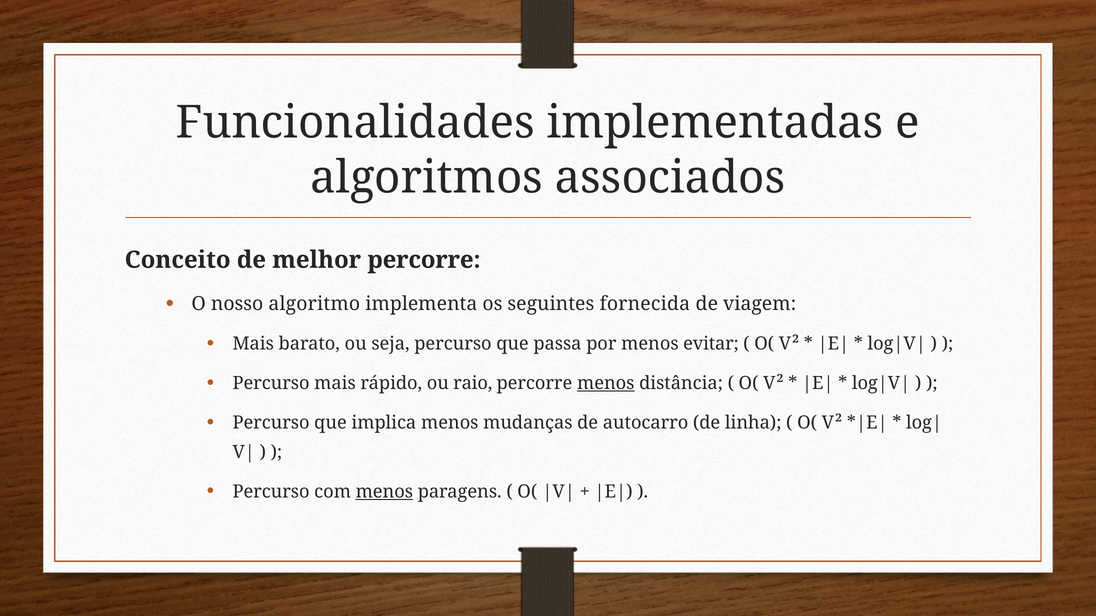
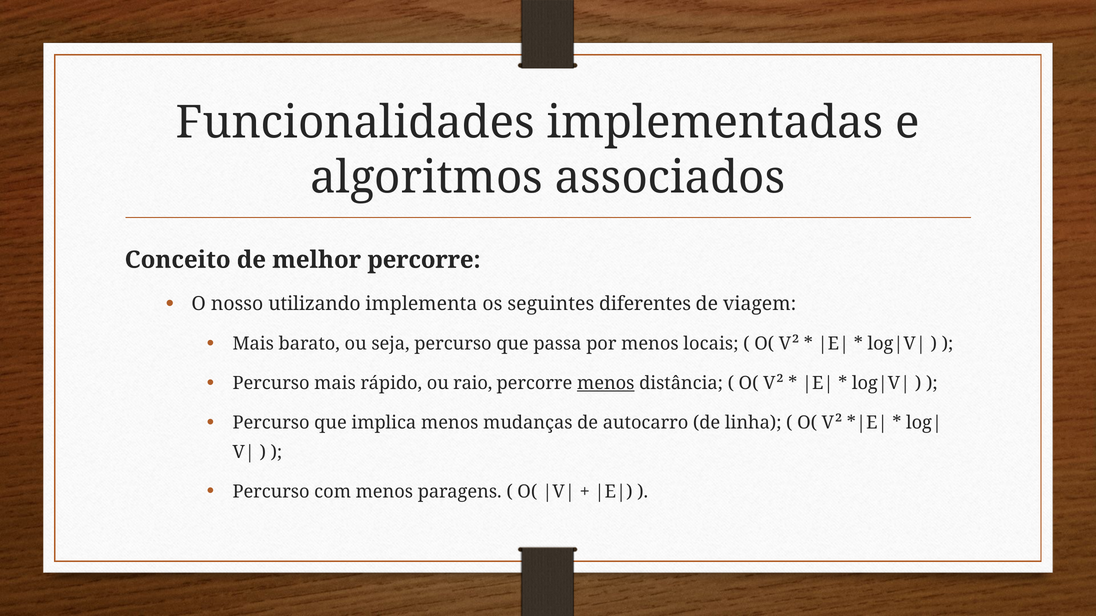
algoritmo: algoritmo -> utilizando
fornecida: fornecida -> diferentes
evitar: evitar -> locais
menos at (384, 492) underline: present -> none
